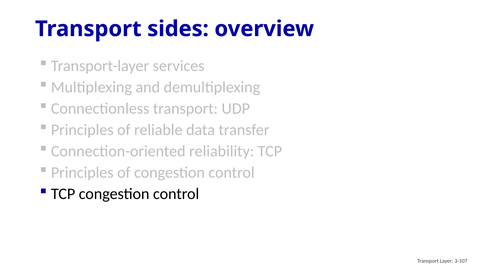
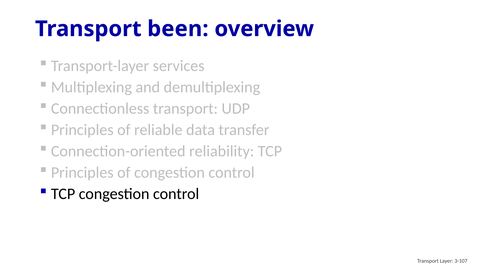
sides: sides -> been
